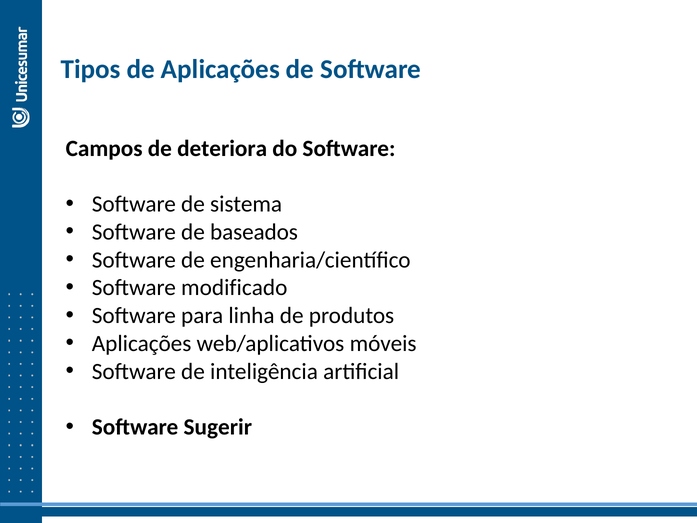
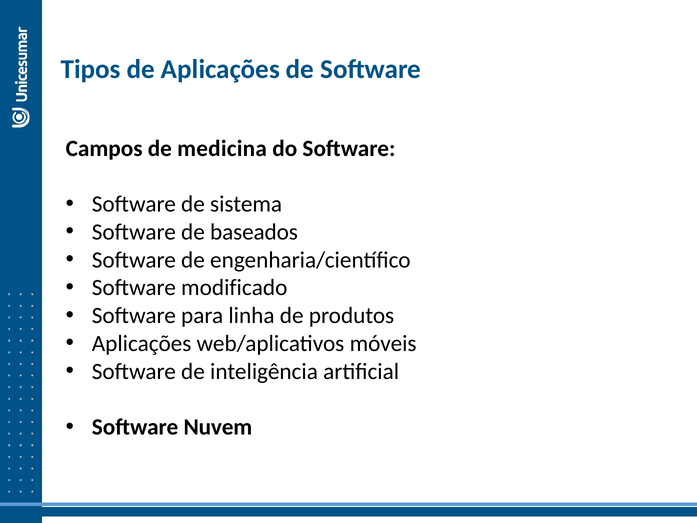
deteriora: deteriora -> medicina
Sugerir: Sugerir -> Nuvem
